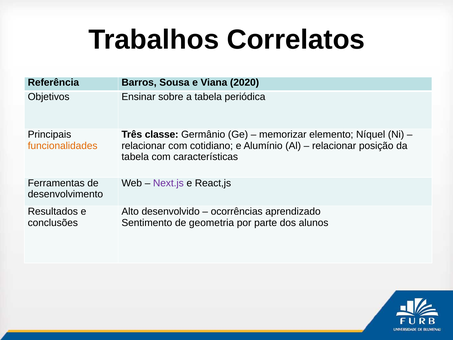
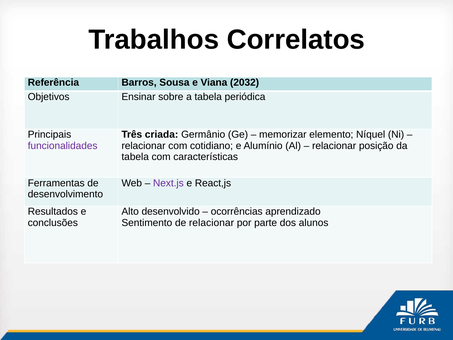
2020: 2020 -> 2032
classe: classe -> criada
funcionalidades colour: orange -> purple
de geometria: geometria -> relacionar
